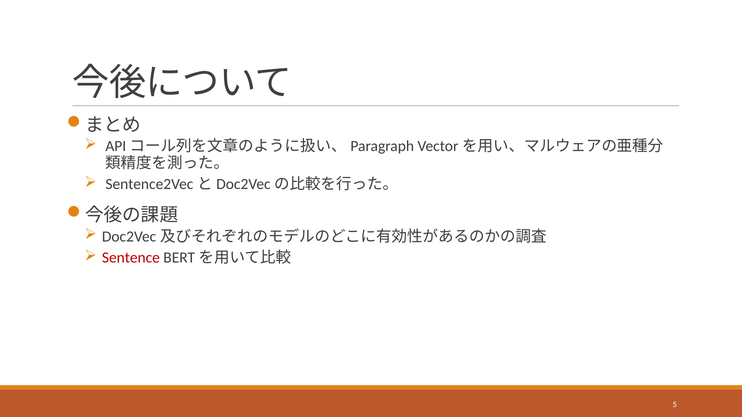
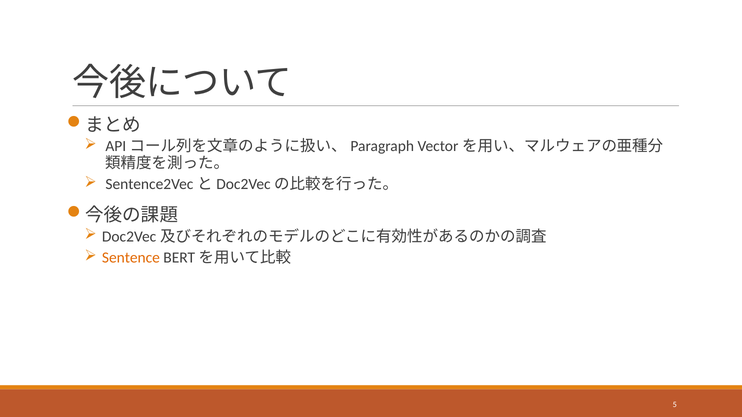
Sentence colour: red -> orange
